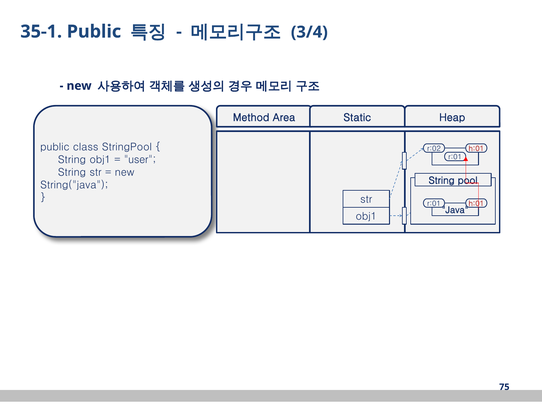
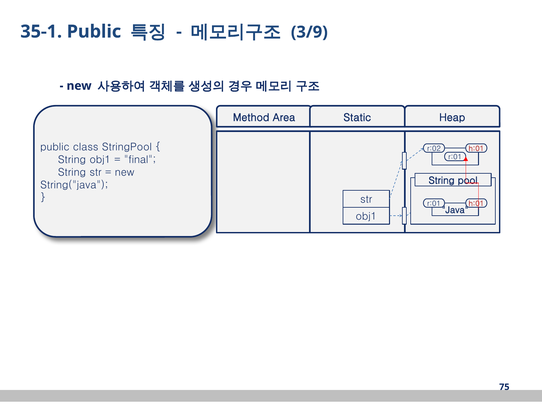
3/4: 3/4 -> 3/9
user: user -> final
